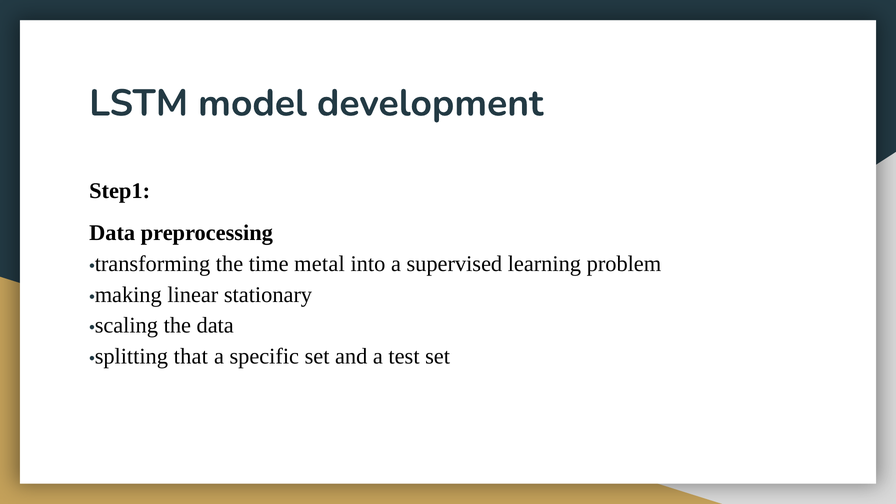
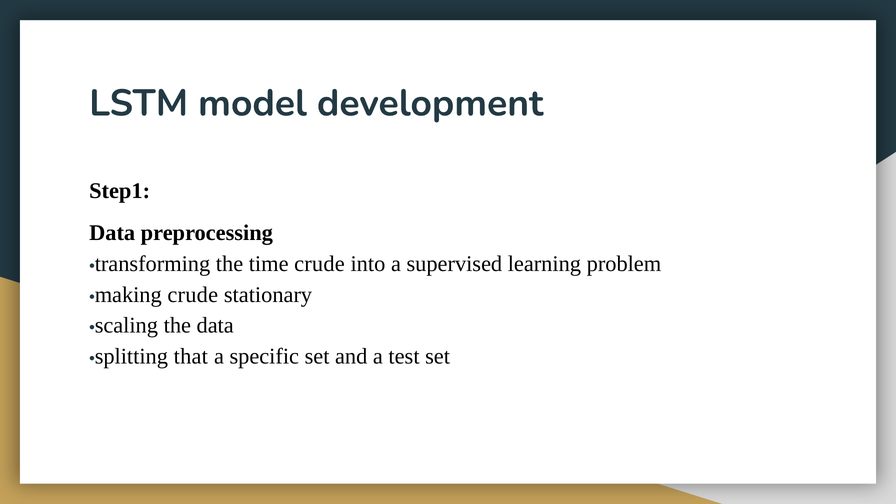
time metal: metal -> crude
making linear: linear -> crude
